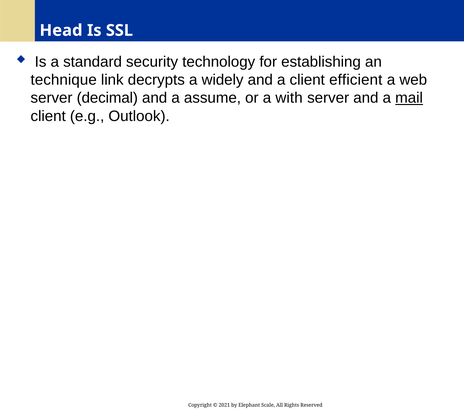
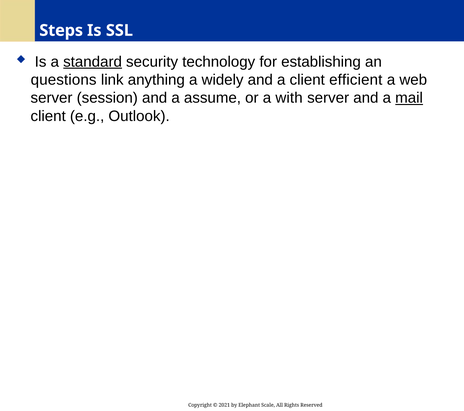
Head: Head -> Steps
standard underline: none -> present
technique: technique -> questions
decrypts: decrypts -> anything
decimal: decimal -> session
